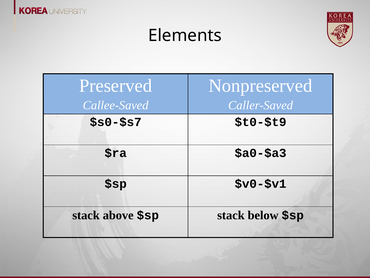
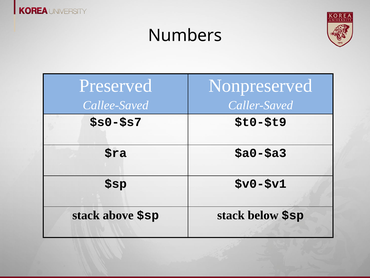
Elements: Elements -> Numbers
